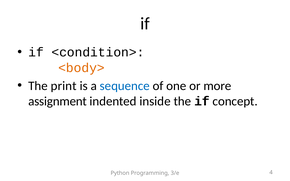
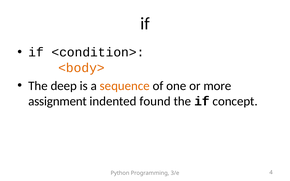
print: print -> deep
sequence colour: blue -> orange
inside: inside -> found
